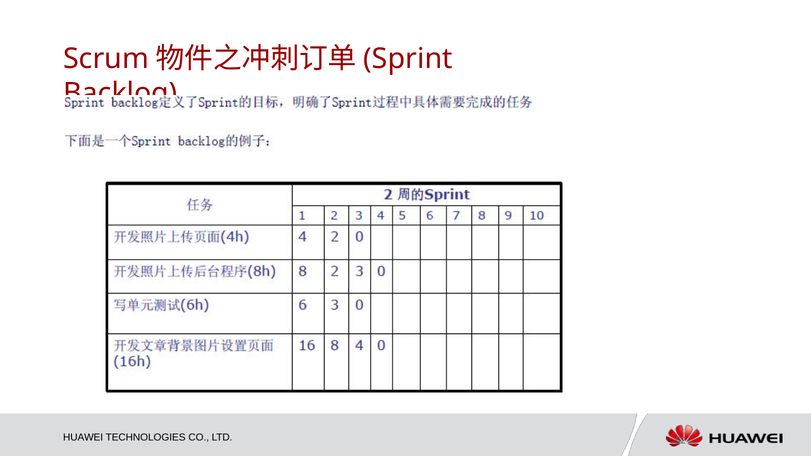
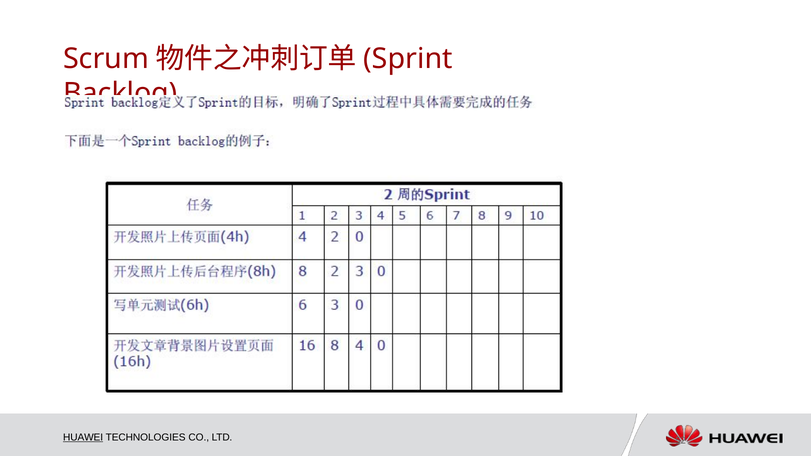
HUAWEI underline: none -> present
